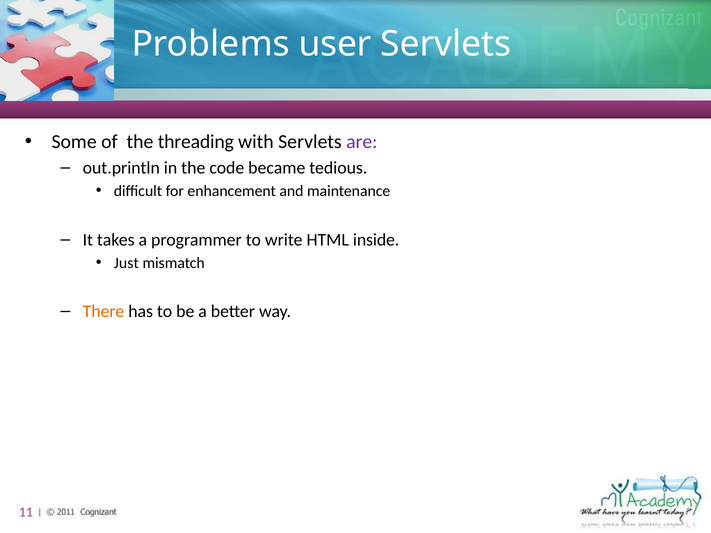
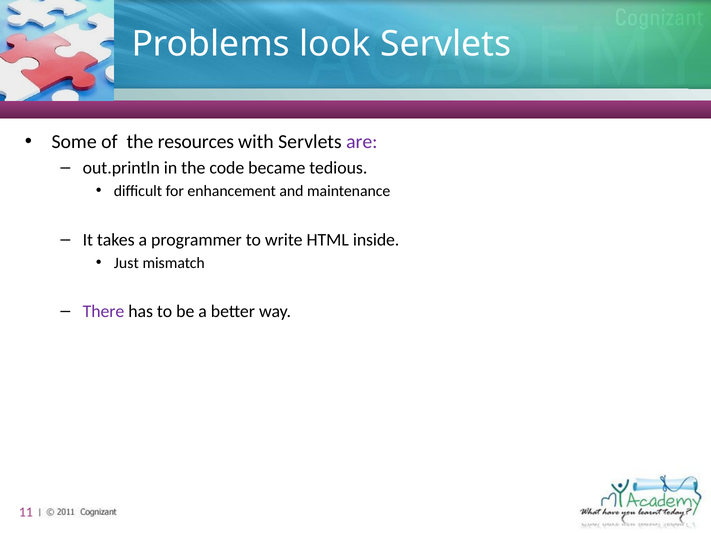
user: user -> look
threading: threading -> resources
There colour: orange -> purple
